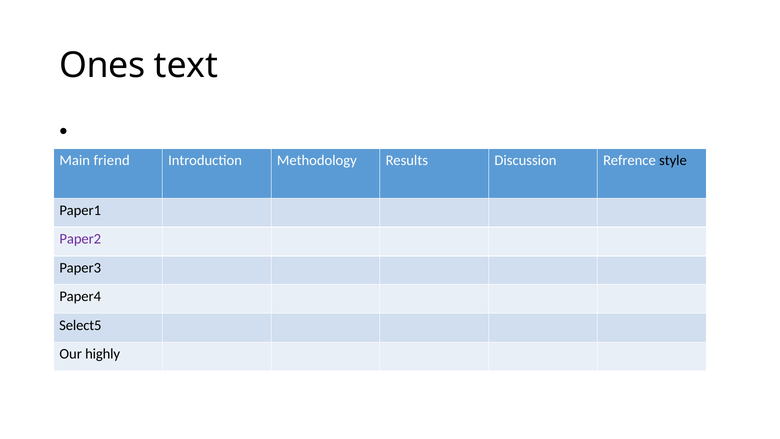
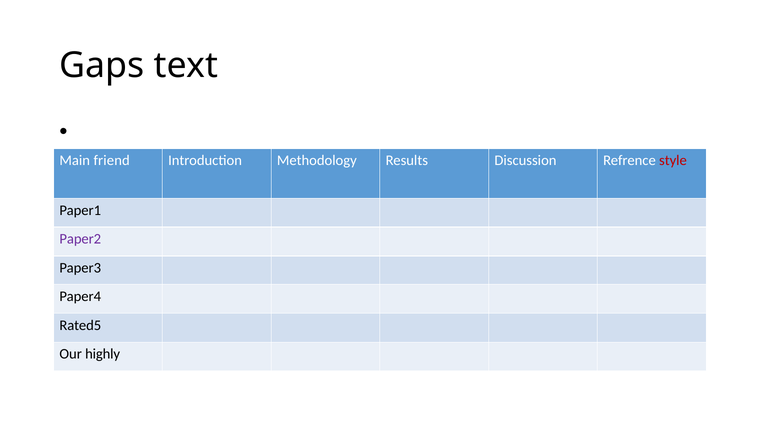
Ones: Ones -> Gaps
style colour: black -> red
Select5: Select5 -> Rated5
